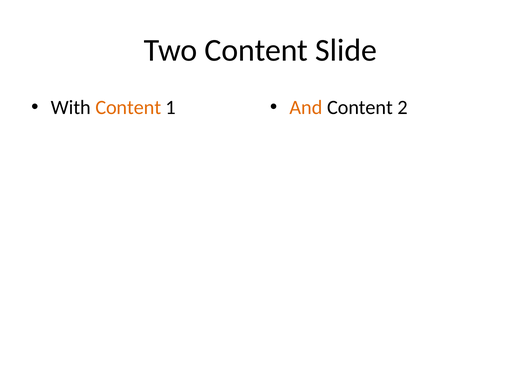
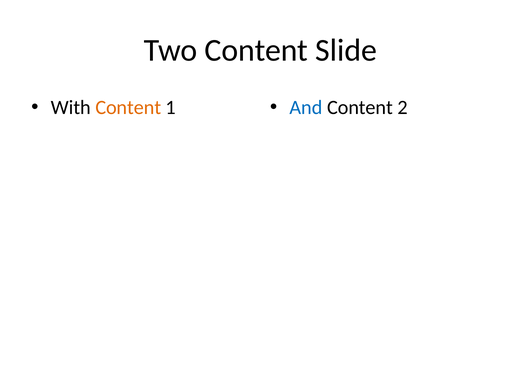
And colour: orange -> blue
